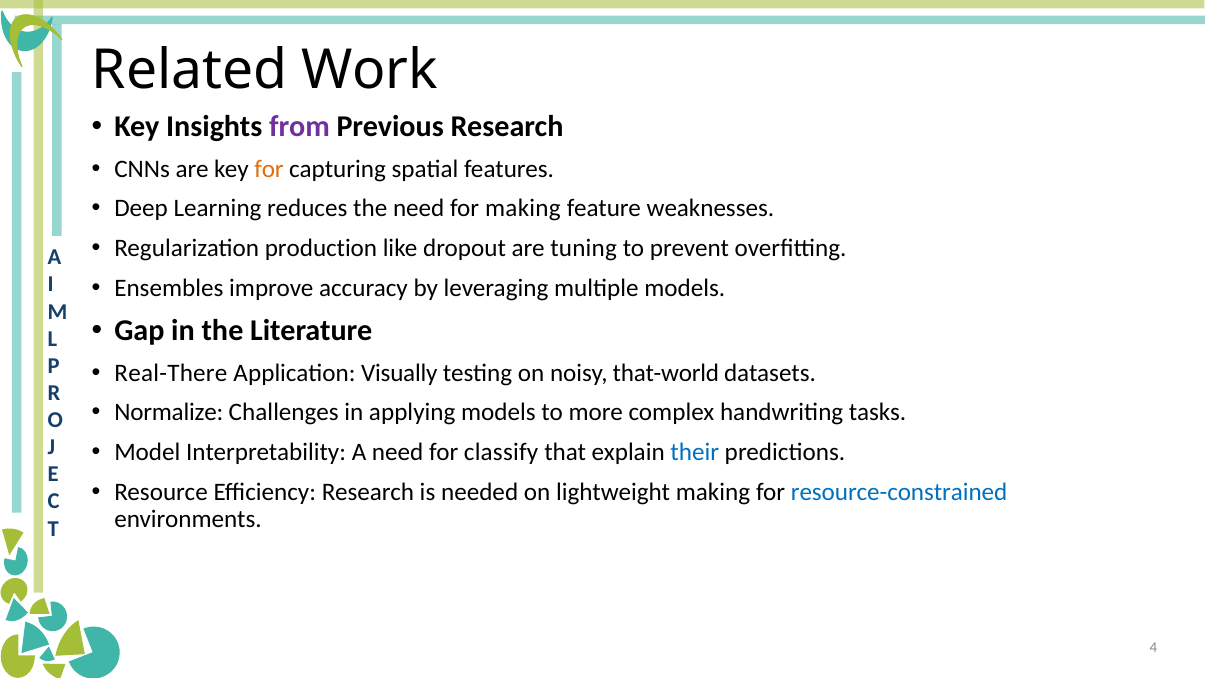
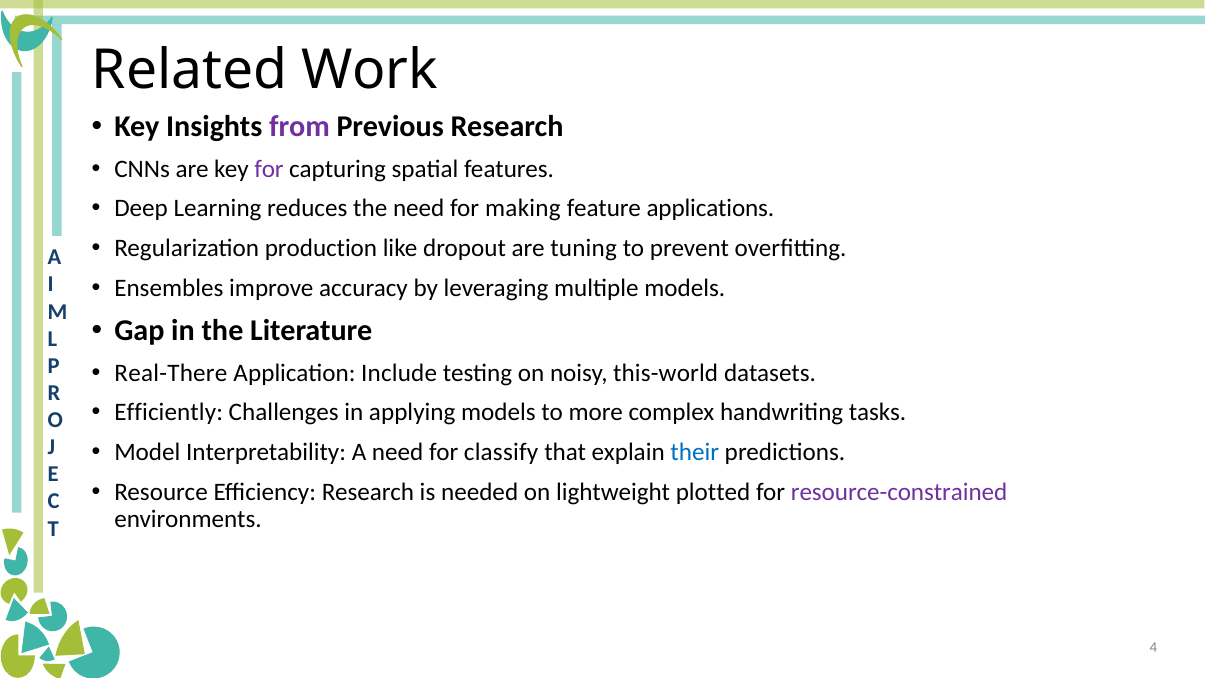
for at (269, 169) colour: orange -> purple
weaknesses: weaknesses -> applications
Visually: Visually -> Include
that-world: that-world -> this-world
Normalize: Normalize -> Efficiently
lightweight making: making -> plotted
resource-constrained colour: blue -> purple
